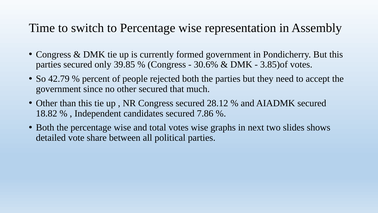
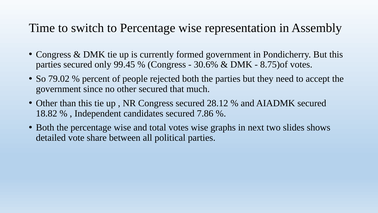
39.85: 39.85 -> 99.45
3.85)of: 3.85)of -> 8.75)of
42.79: 42.79 -> 79.02
